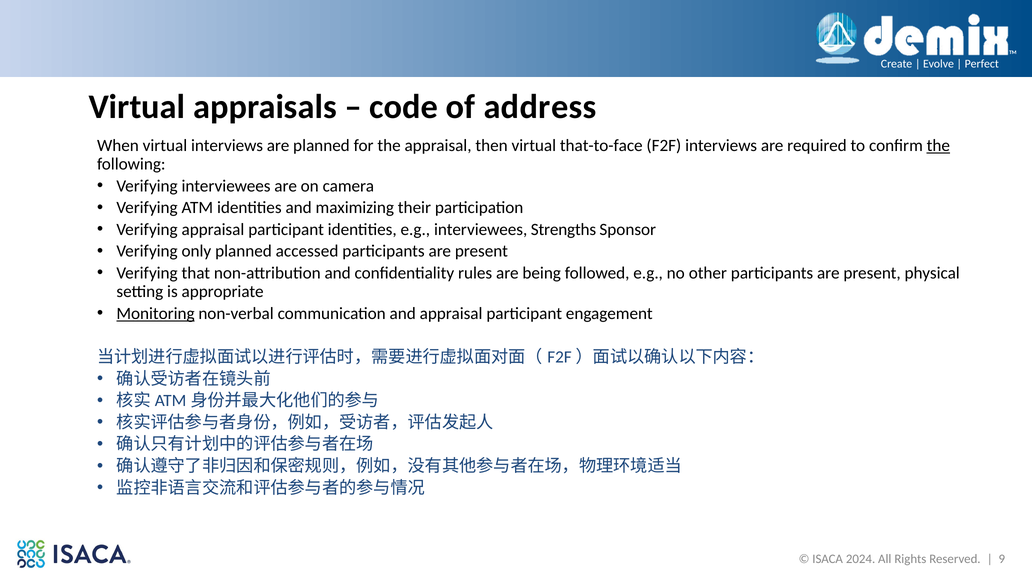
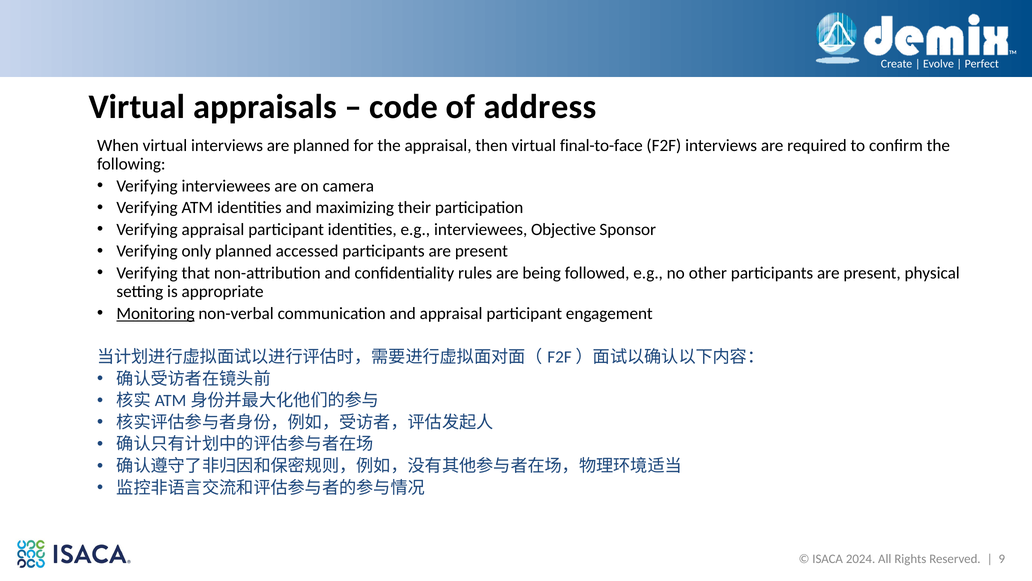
that-to-face: that-to-face -> final-to-face
the at (938, 145) underline: present -> none
Strengths: Strengths -> Objective
